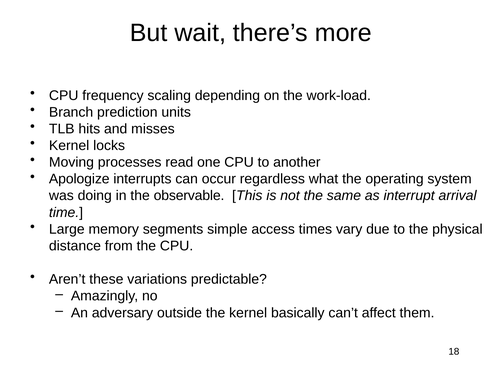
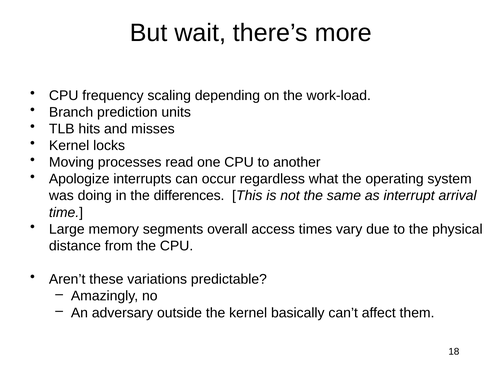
observable: observable -> differences
simple: simple -> overall
